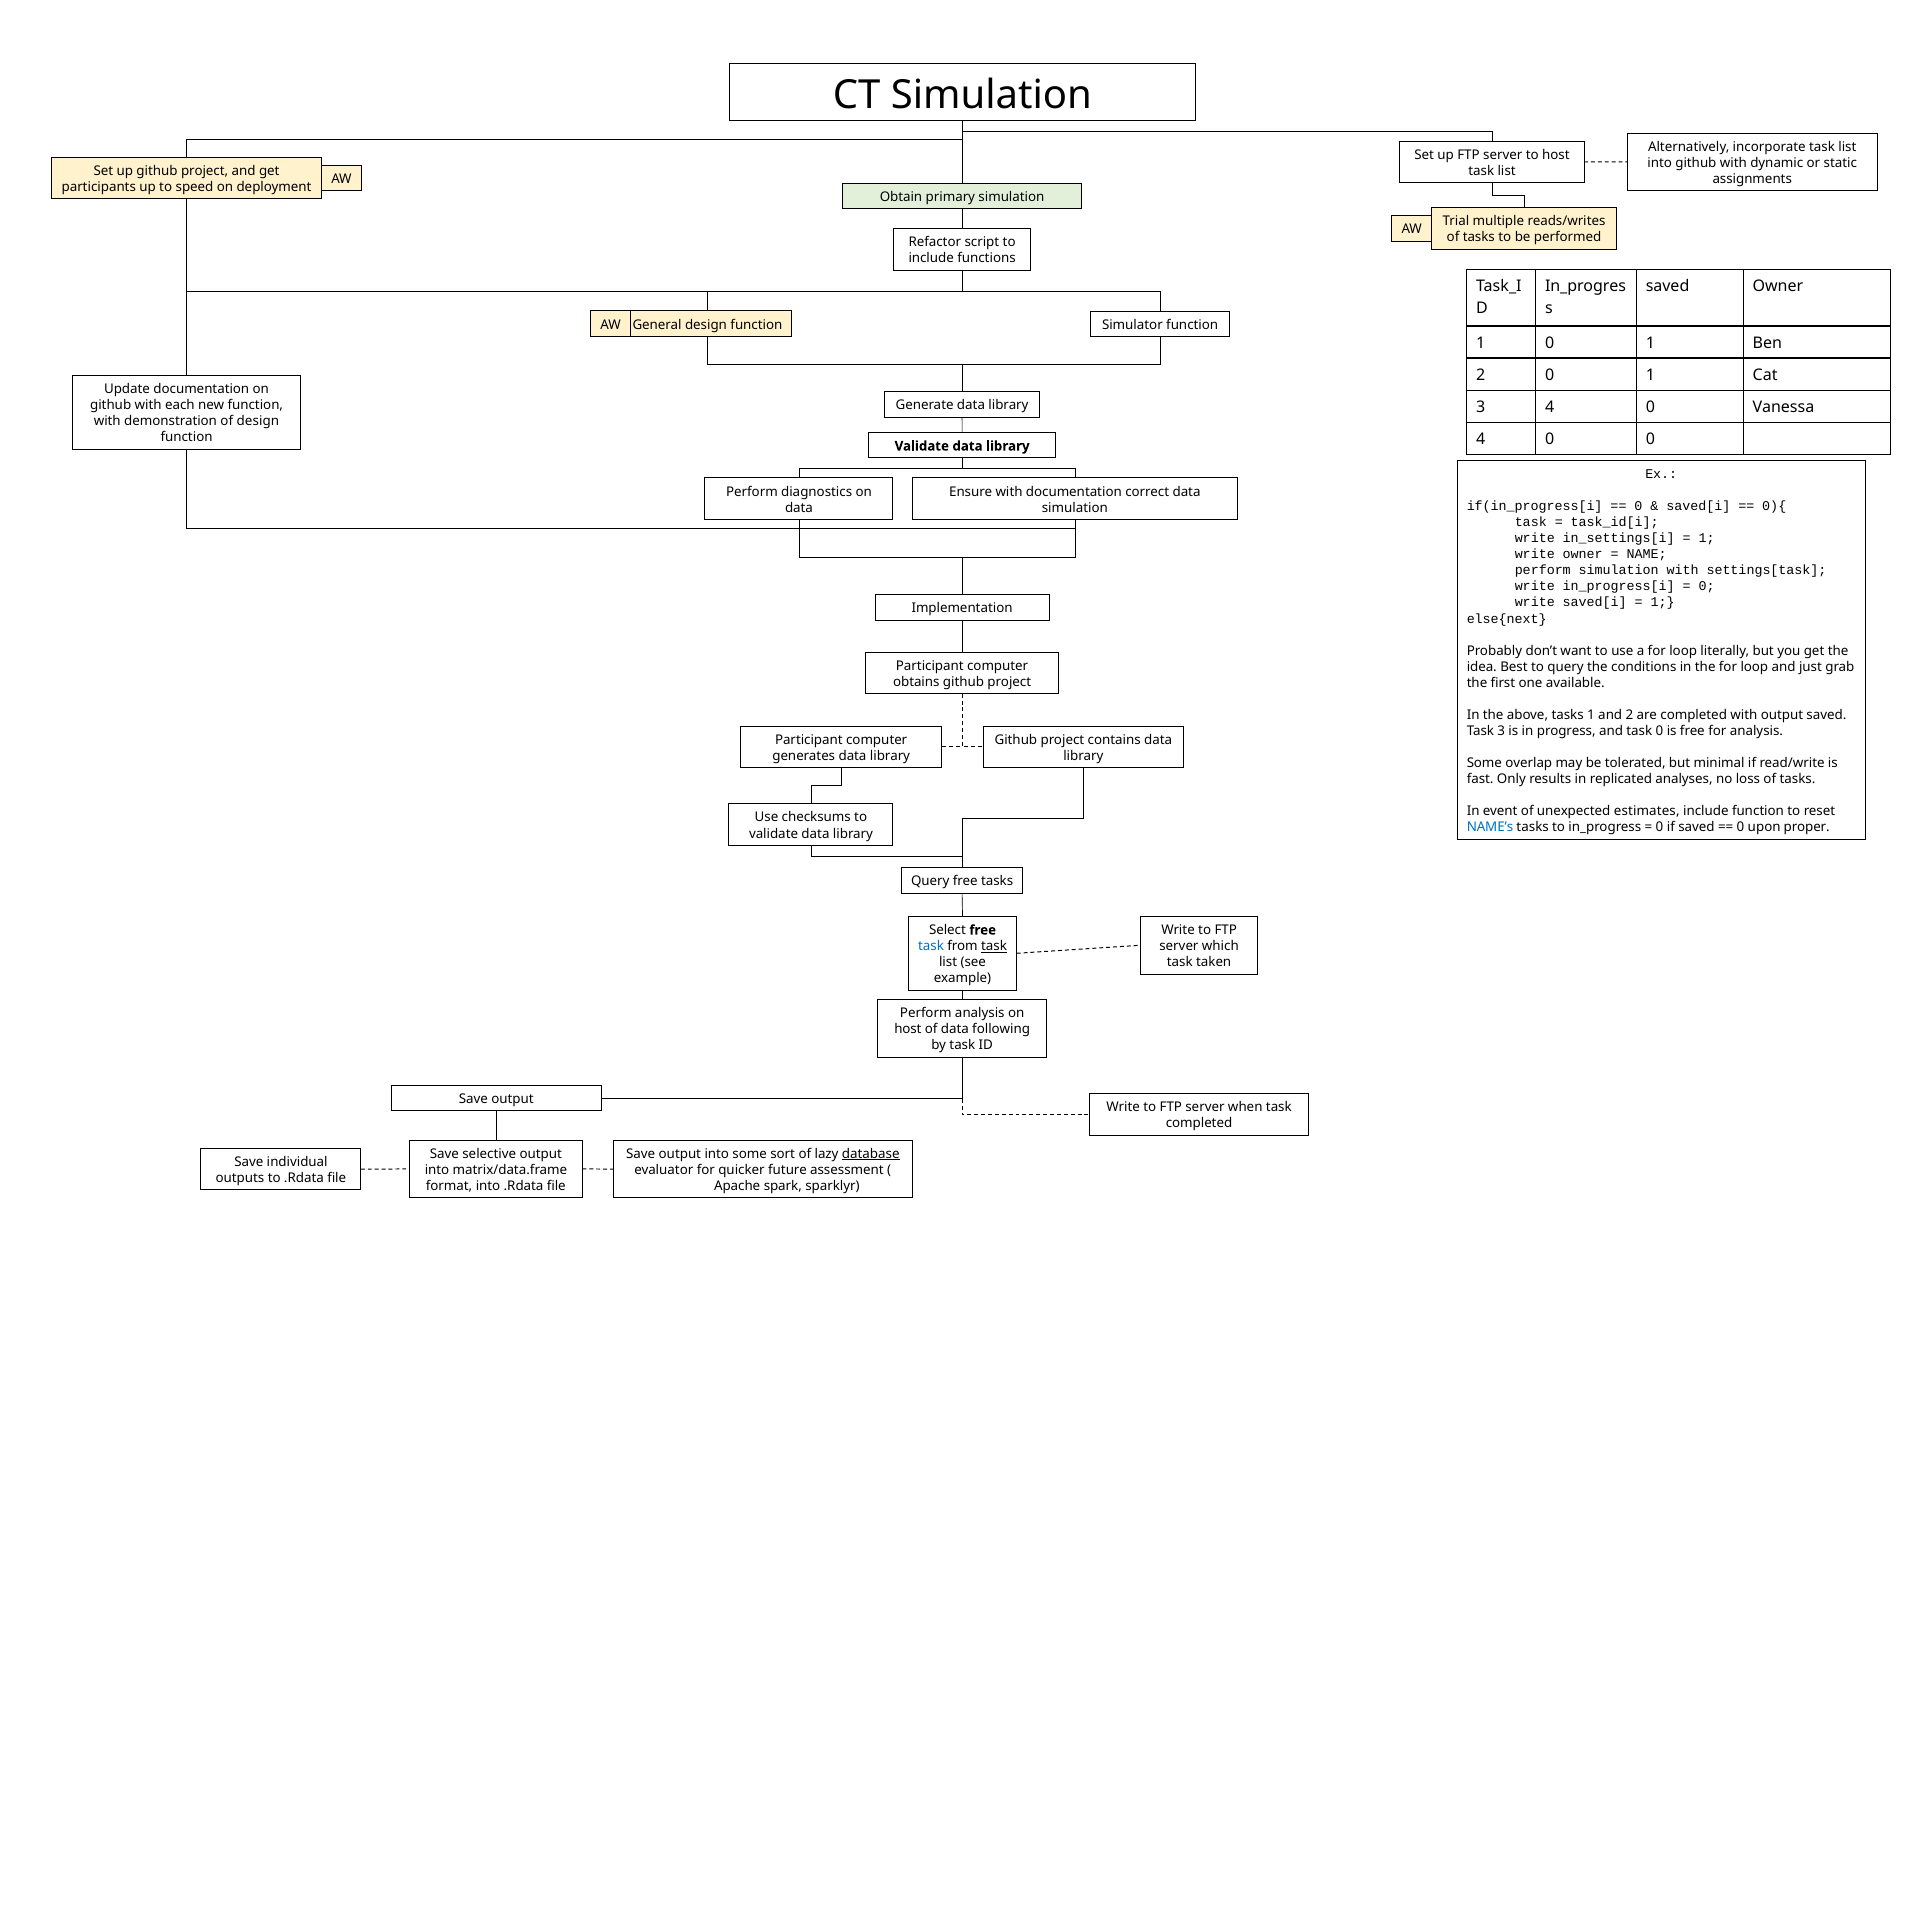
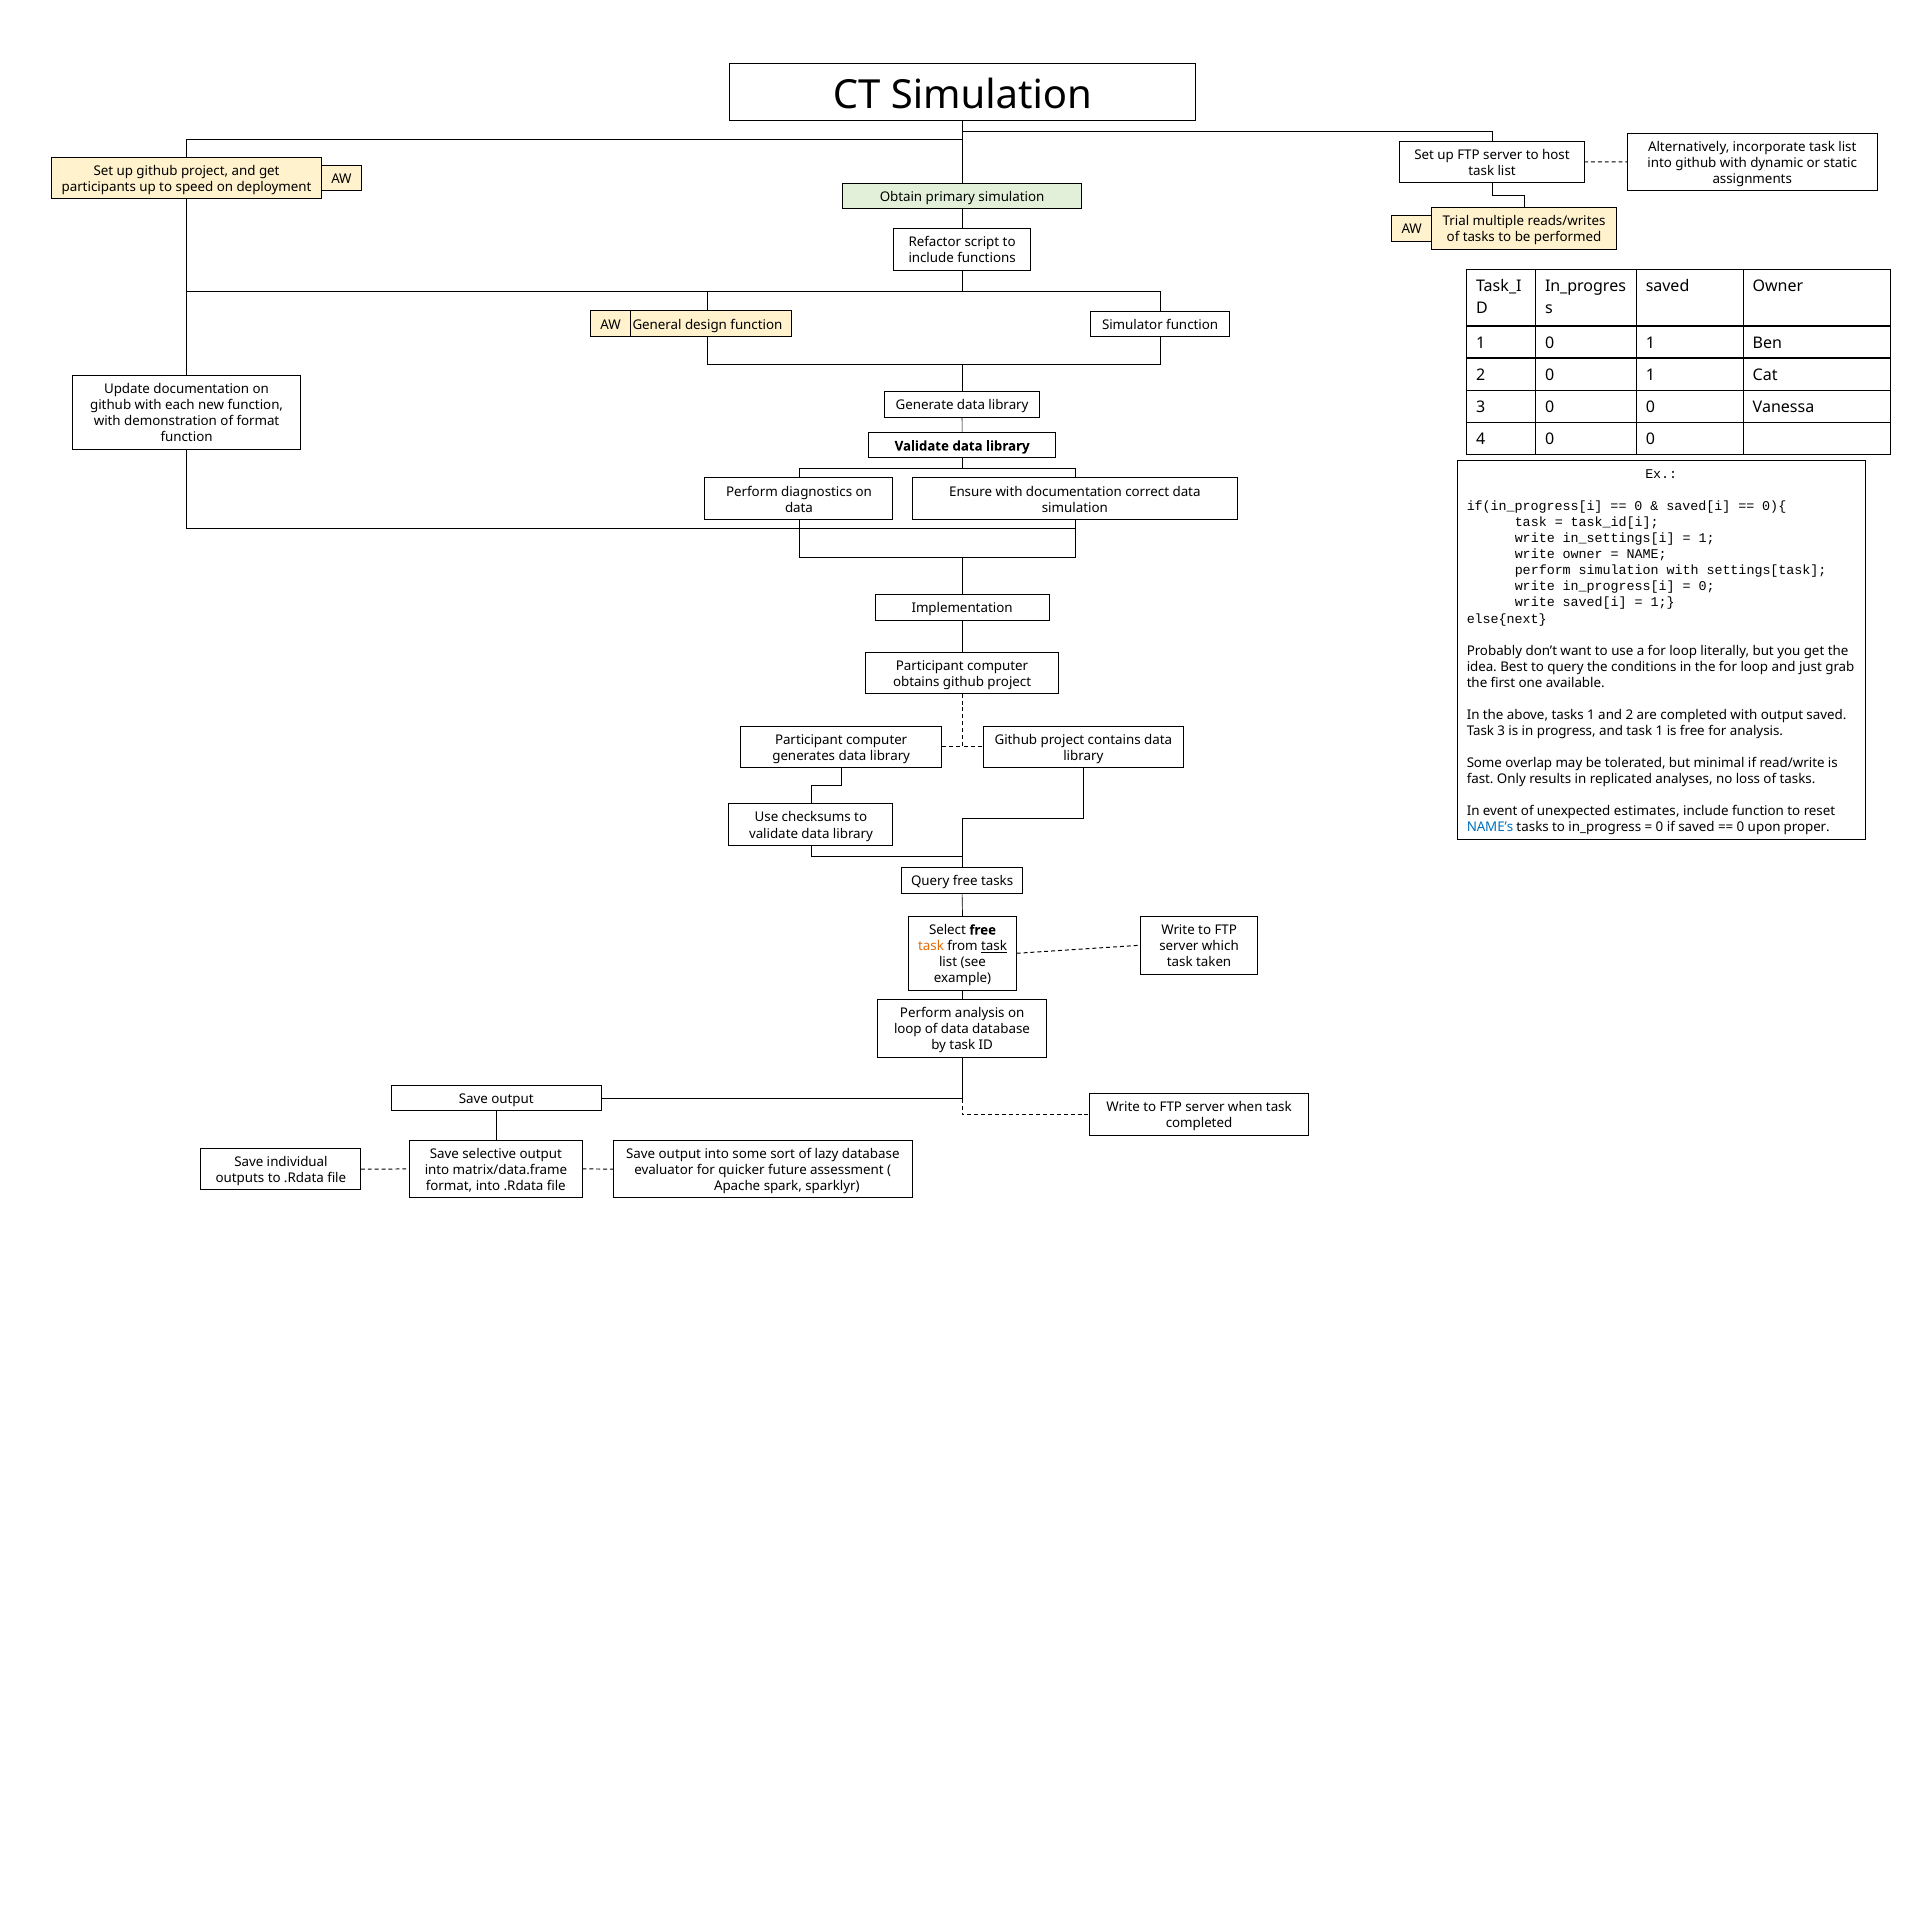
3 4: 4 -> 0
of design: design -> format
task 0: 0 -> 1
task at (931, 946) colour: blue -> orange
host at (908, 1030): host -> loop
data following: following -> database
database at (871, 1154) underline: present -> none
